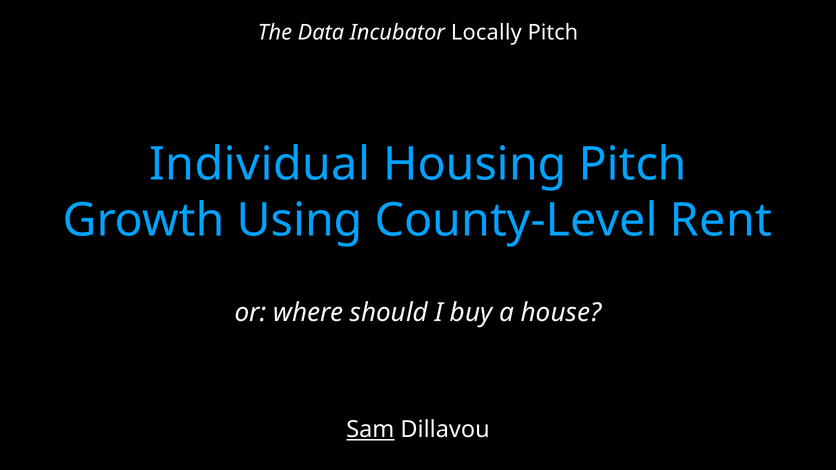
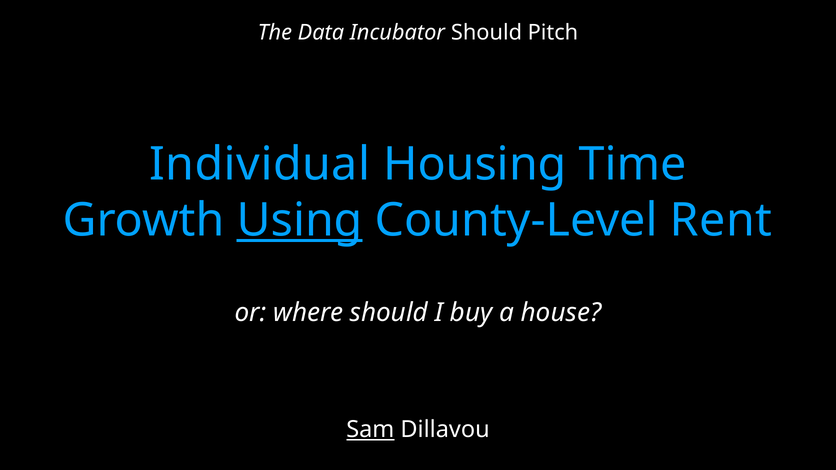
Incubator Locally: Locally -> Should
Housing Pitch: Pitch -> Time
Using underline: none -> present
